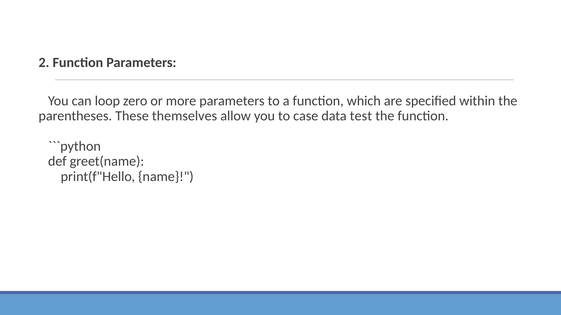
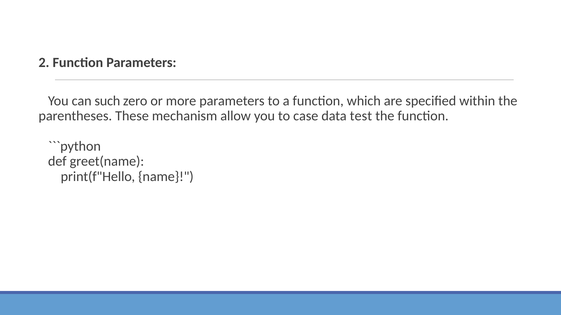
loop: loop -> such
themselves: themselves -> mechanism
